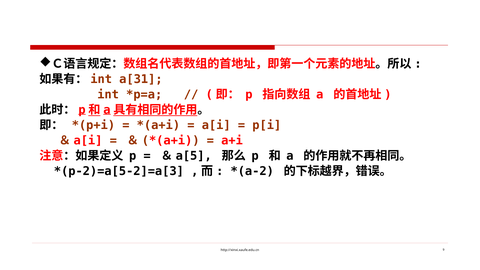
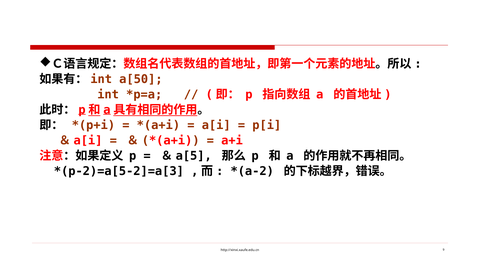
a[31: a[31 -> a[50
